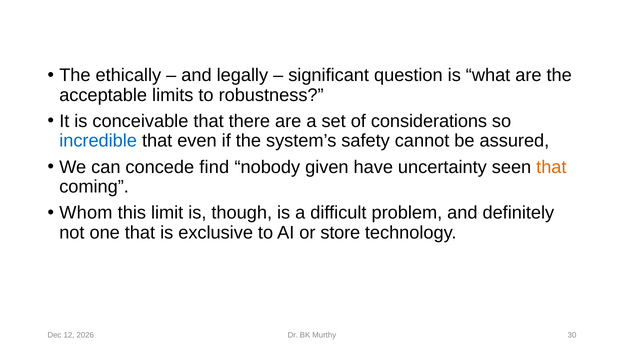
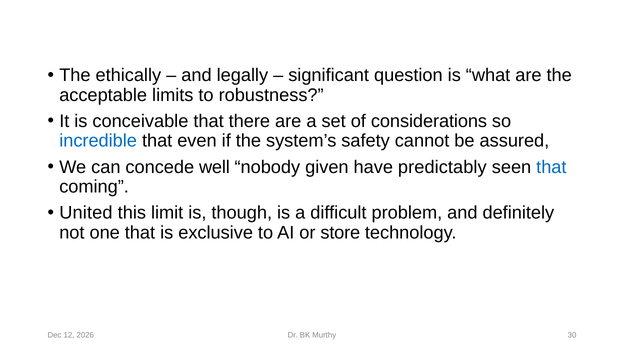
find: find -> well
uncertainty: uncertainty -> predictably
that at (551, 167) colour: orange -> blue
Whom: Whom -> United
